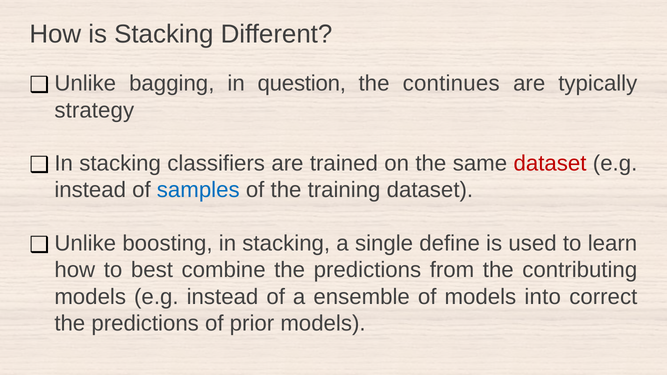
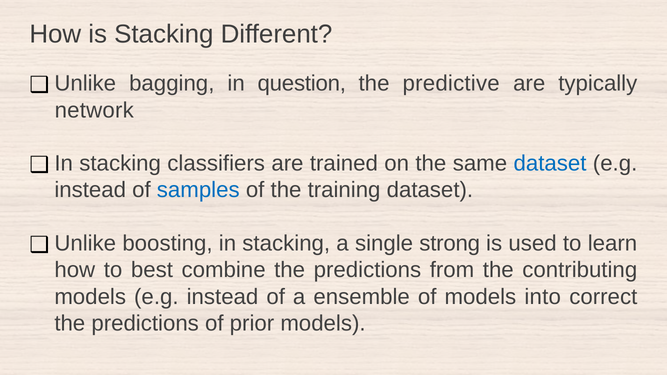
continues: continues -> predictive
strategy: strategy -> network
dataset at (550, 164) colour: red -> blue
define: define -> strong
